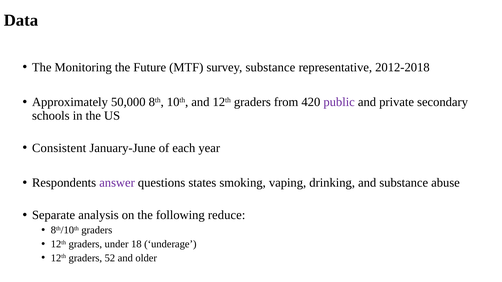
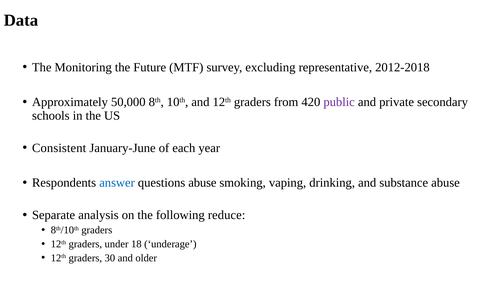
survey substance: substance -> excluding
answer colour: purple -> blue
questions states: states -> abuse
52: 52 -> 30
